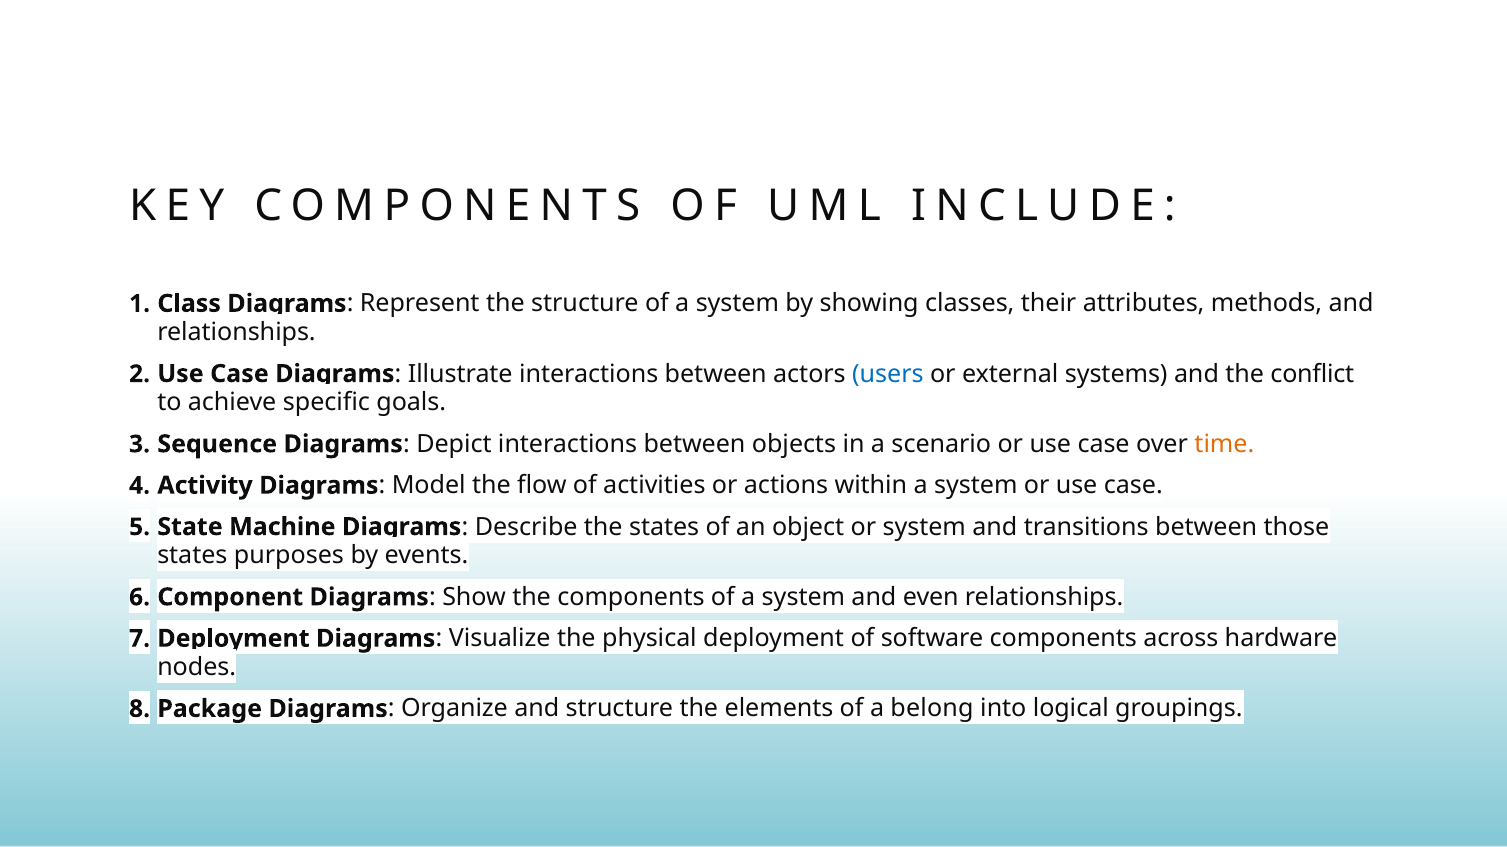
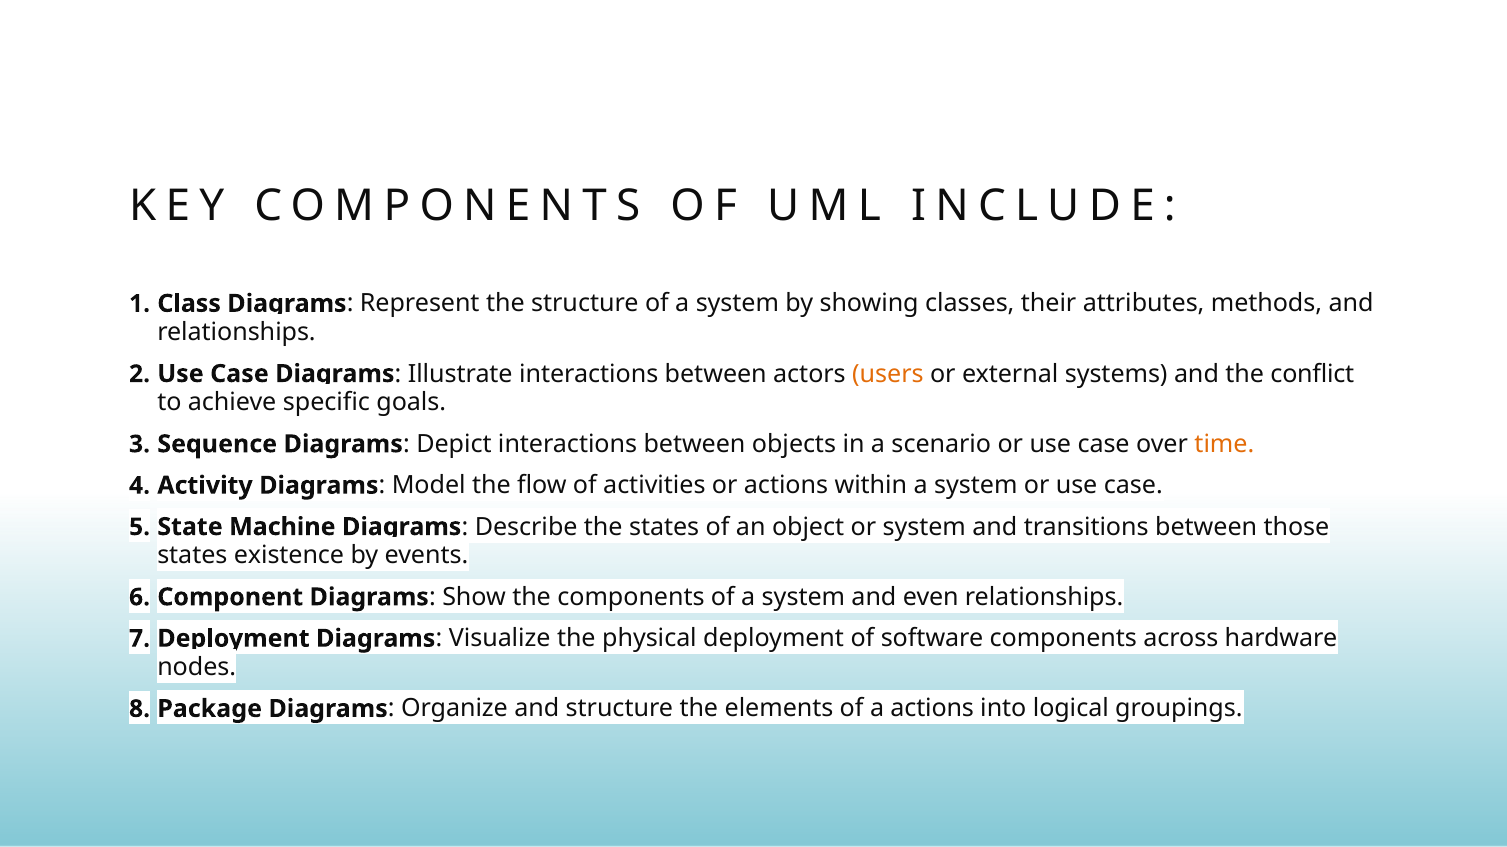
users colour: blue -> orange
purposes: purposes -> existence
a belong: belong -> actions
